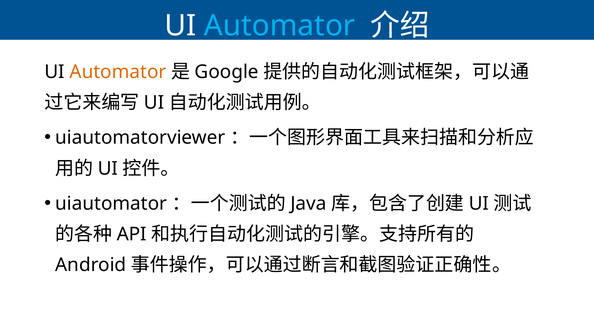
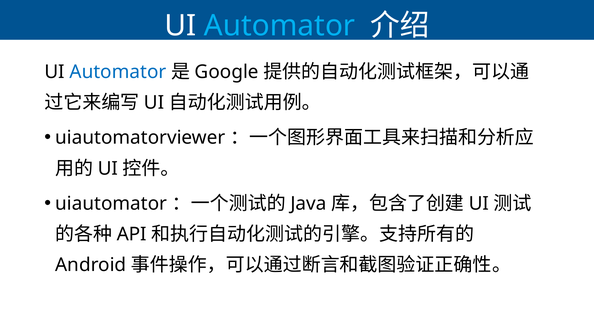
Automator at (118, 72) colour: orange -> blue
